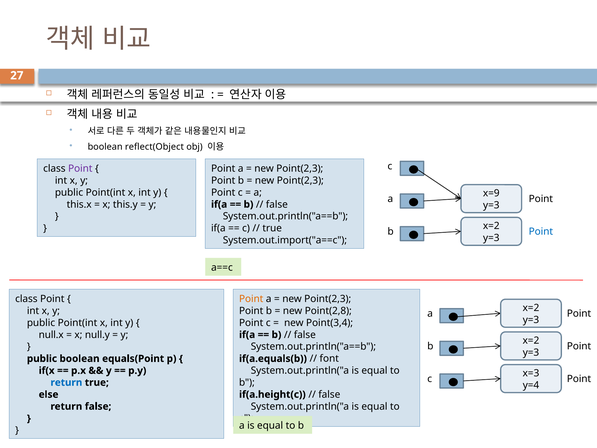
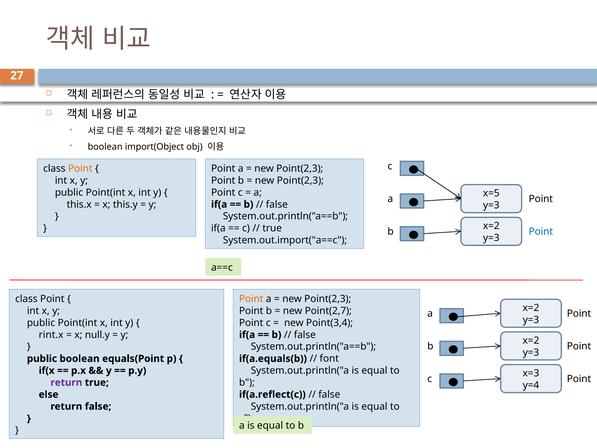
reflect(Object: reflect(Object -> import(Object
Point at (80, 168) colour: purple -> orange
x=9: x=9 -> x=5
Point(2,8: Point(2,8 -> Point(2,7
null.x: null.x -> rint.x
return at (66, 382) colour: blue -> purple
if(a.height(c: if(a.height(c -> if(a.reflect(c
